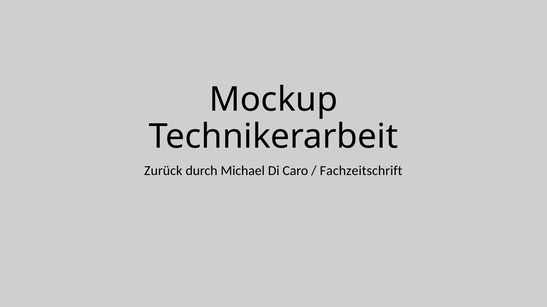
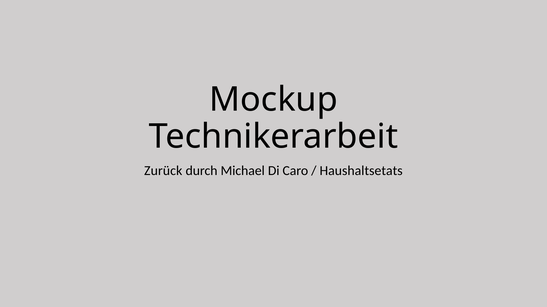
Fachzeitschrift: Fachzeitschrift -> Haushaltsetats
